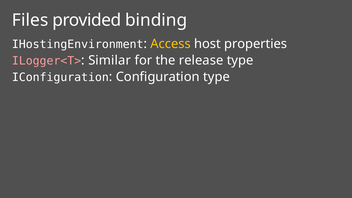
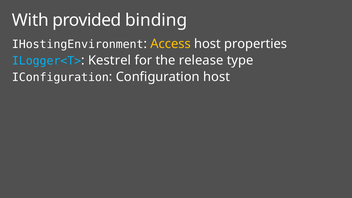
Files: Files -> With
ILogger<T> colour: pink -> light blue
Similar: Similar -> Kestrel
Configuration type: type -> host
